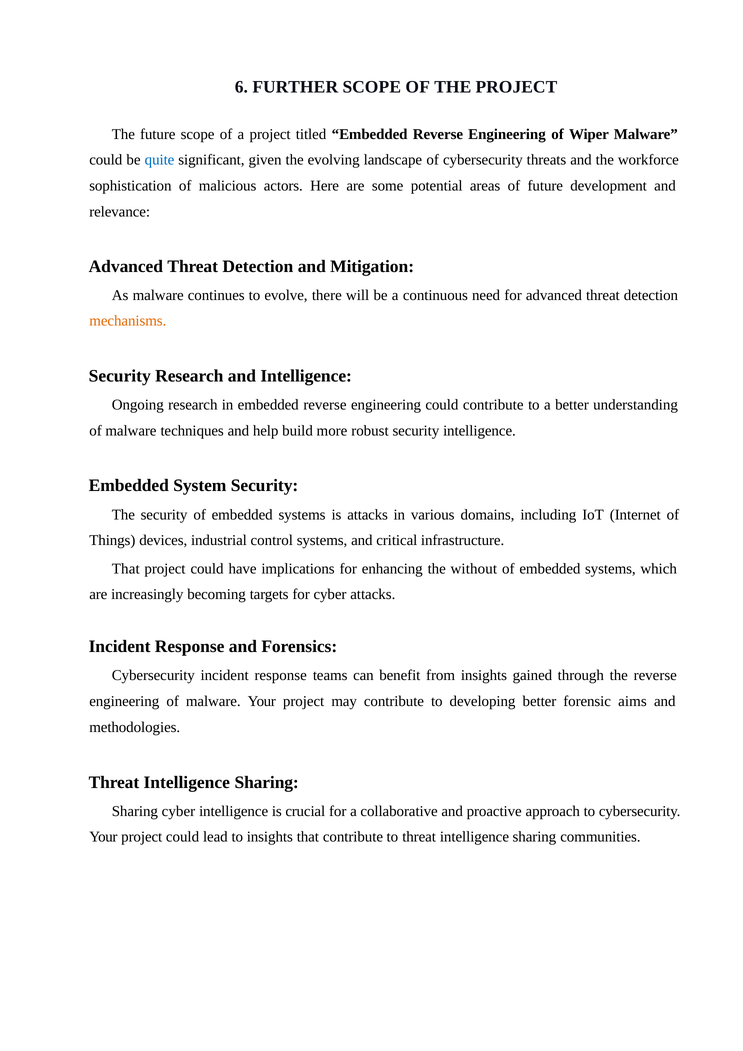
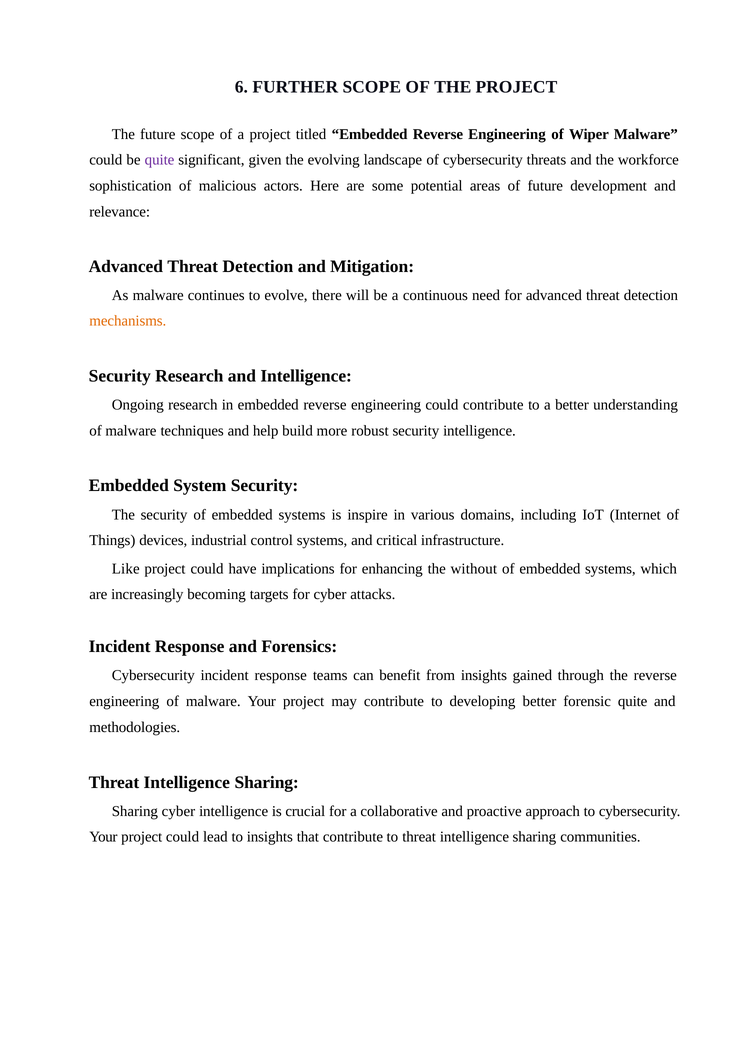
quite at (160, 160) colour: blue -> purple
is attacks: attacks -> inspire
That at (126, 569): That -> Like
forensic aims: aims -> quite
